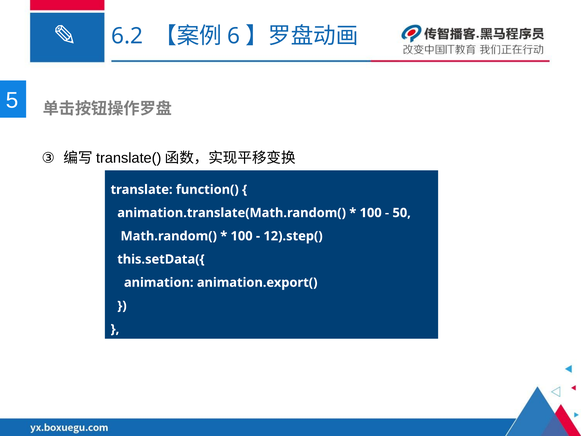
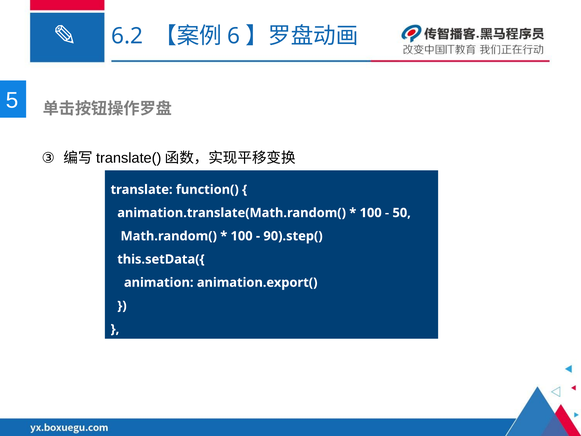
12).step(: 12).step( -> 90).step(
